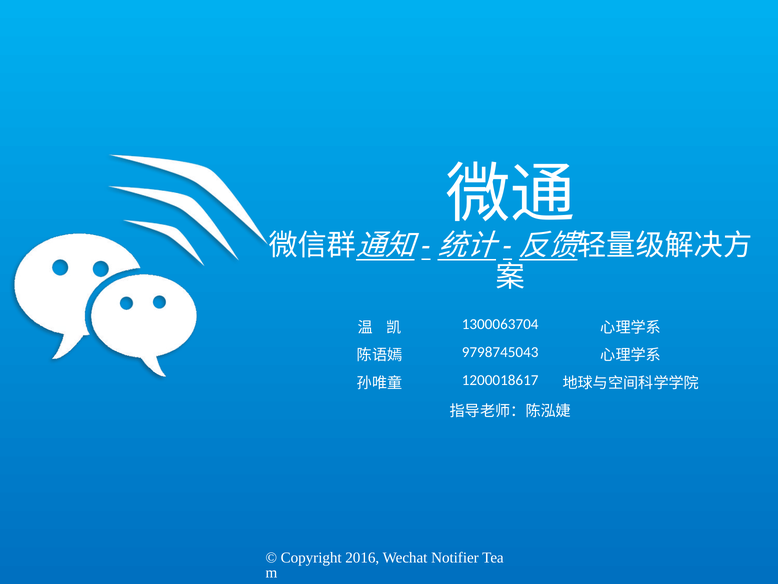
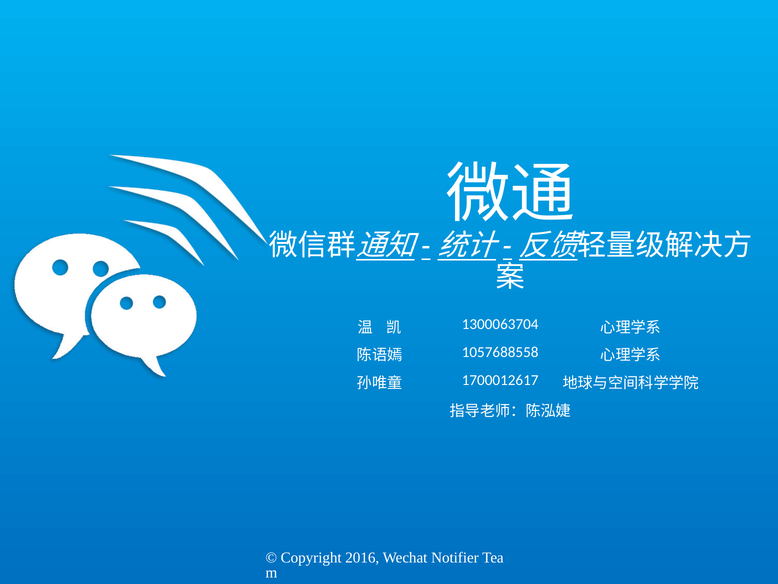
9798745043: 9798745043 -> 1057688558
1200018617: 1200018617 -> 1700012617
